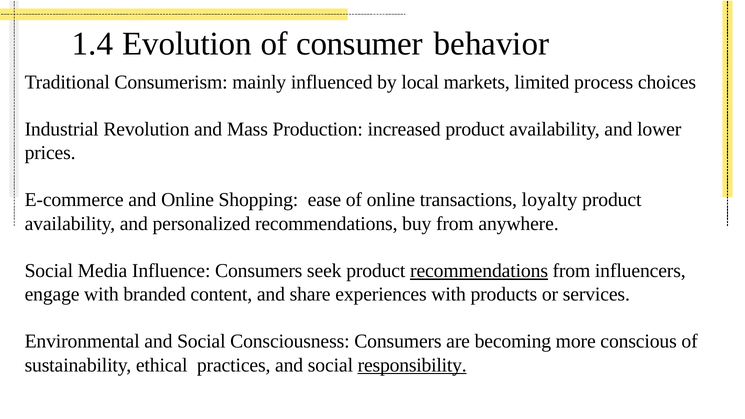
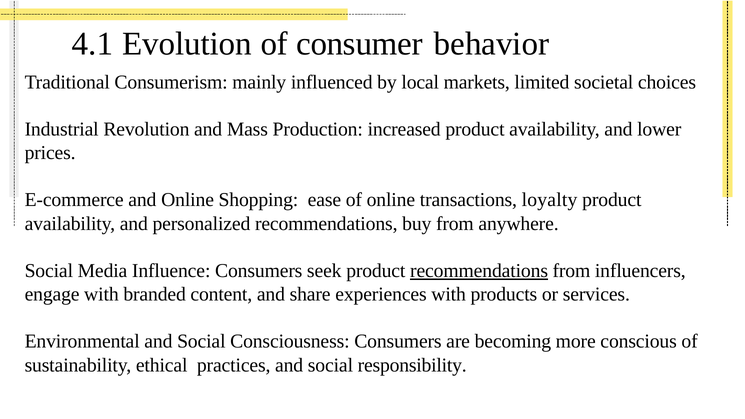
1.4: 1.4 -> 4.1
process: process -> societal
responsibility underline: present -> none
